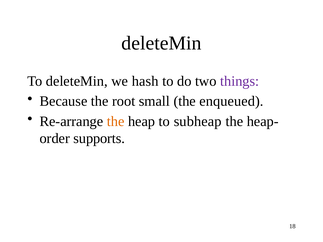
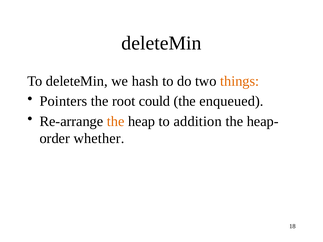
things colour: purple -> orange
Because: Because -> Pointers
small: small -> could
subheap: subheap -> addition
supports: supports -> whether
